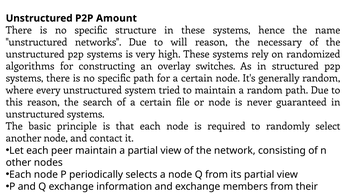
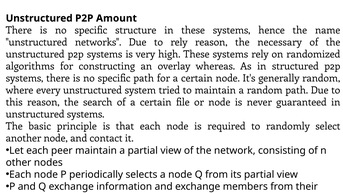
to will: will -> rely
switches: switches -> whereas
